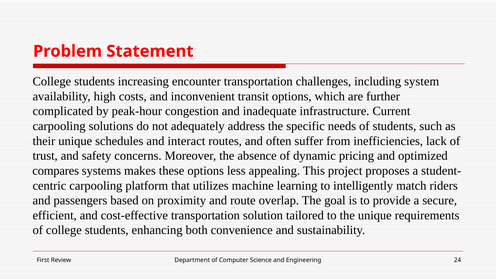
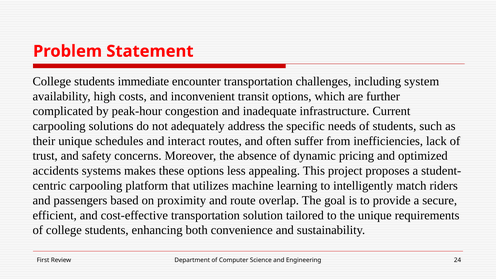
increasing: increasing -> immediate
compares: compares -> accidents
